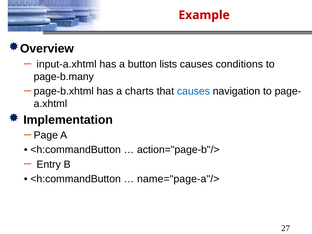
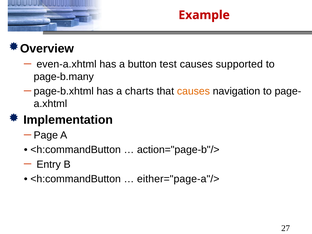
input-a.xhtml: input-a.xhtml -> even-a.xhtml
lists: lists -> test
conditions: conditions -> supported
causes at (193, 91) colour: blue -> orange
name="page-a"/>: name="page-a"/> -> either="page-a"/>
